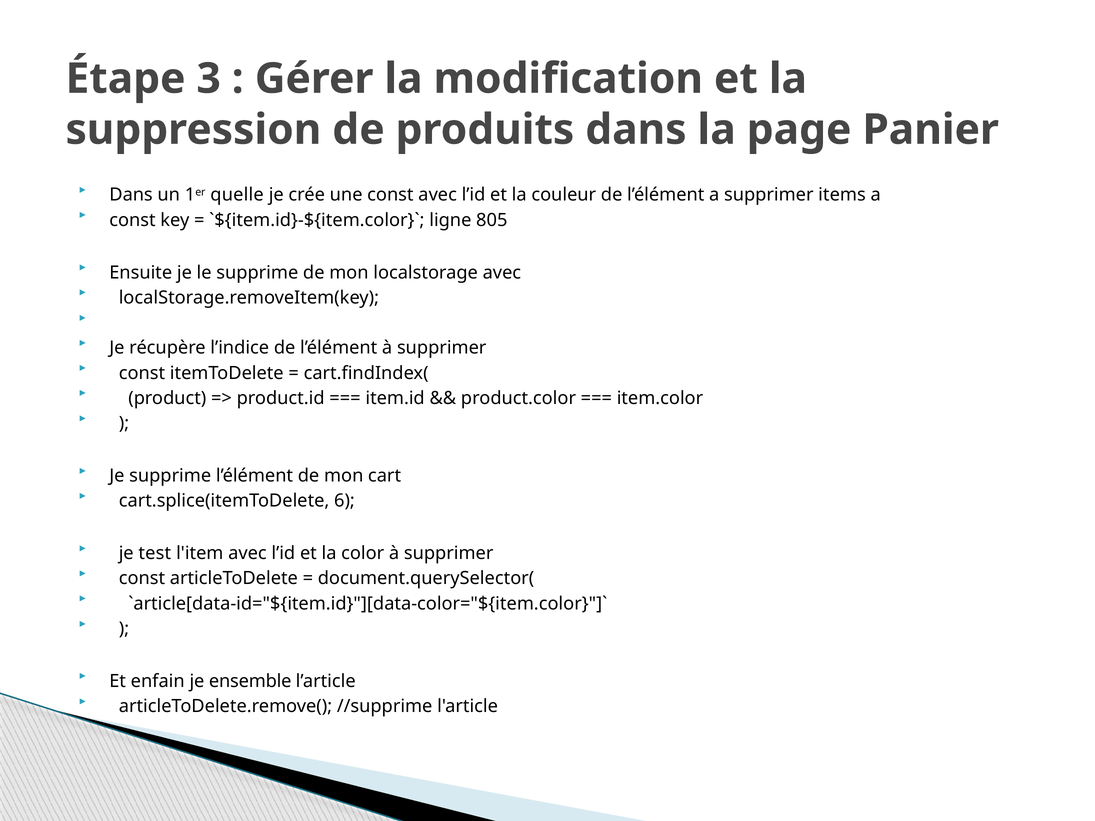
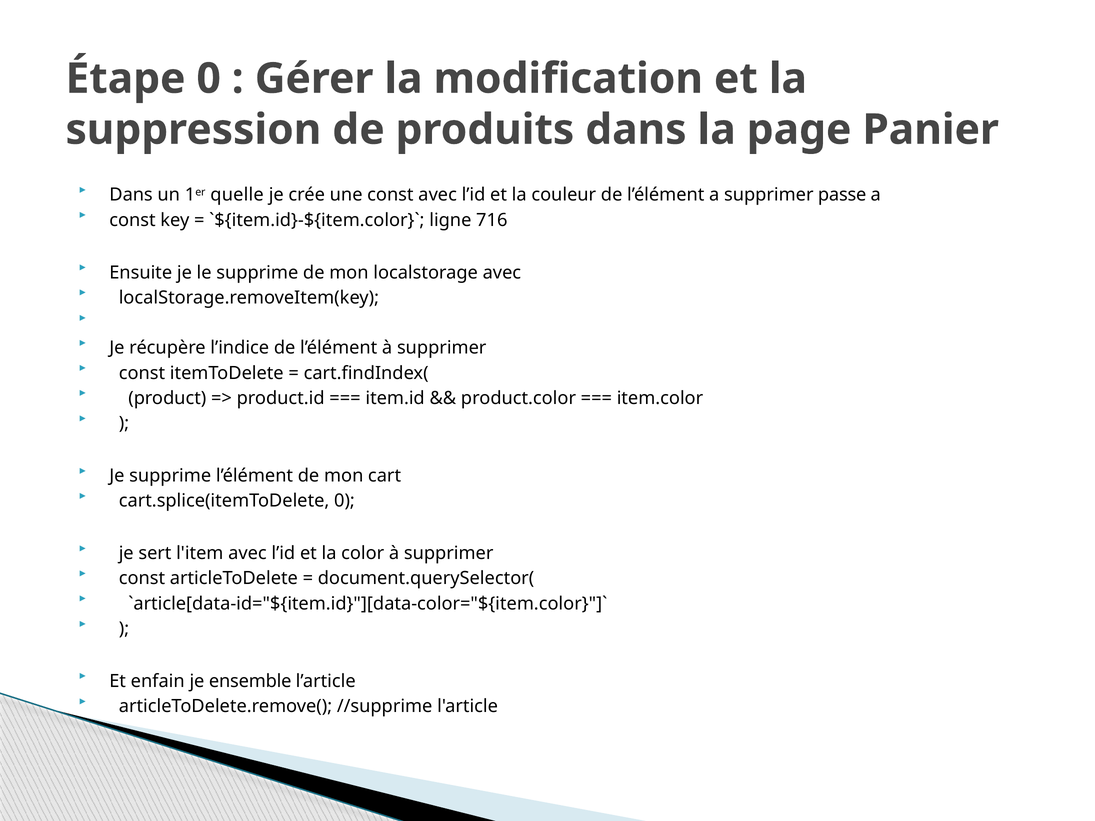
Étape 3: 3 -> 0
items: items -> passe
805: 805 -> 716
cart.splice(itemToDelete 6: 6 -> 0
test: test -> sert
